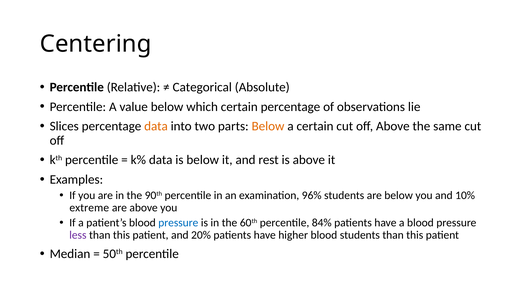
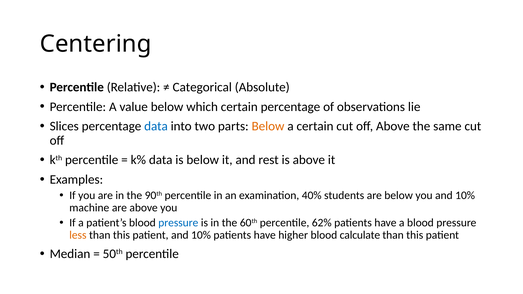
data at (156, 126) colour: orange -> blue
96%: 96% -> 40%
extreme: extreme -> machine
84%: 84% -> 62%
less colour: purple -> orange
patient and 20%: 20% -> 10%
blood students: students -> calculate
